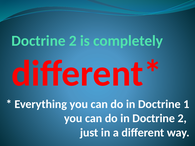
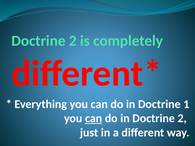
can at (94, 119) underline: none -> present
